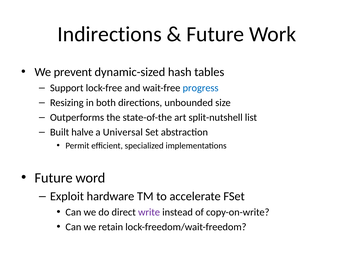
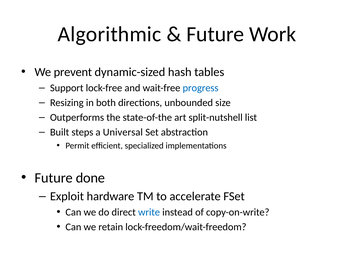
Indirections: Indirections -> Algorithmic
halve: halve -> steps
word: word -> done
write colour: purple -> blue
